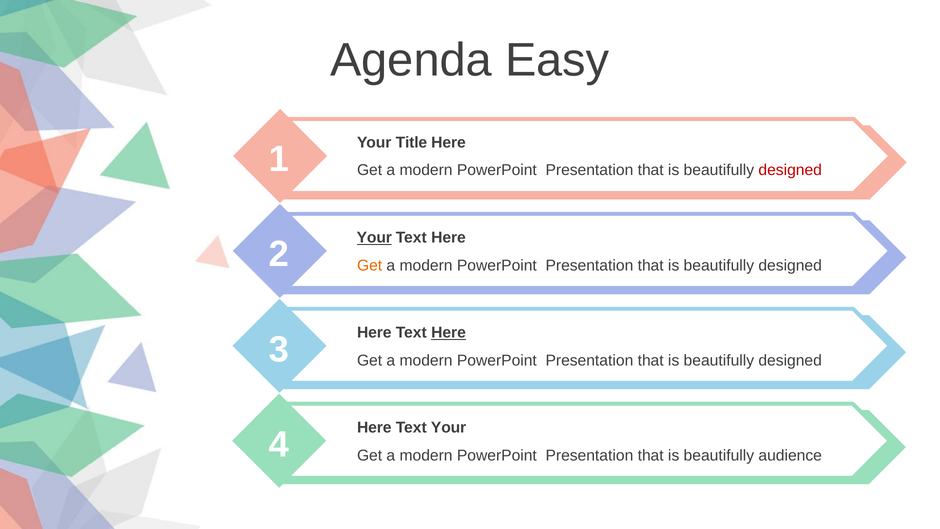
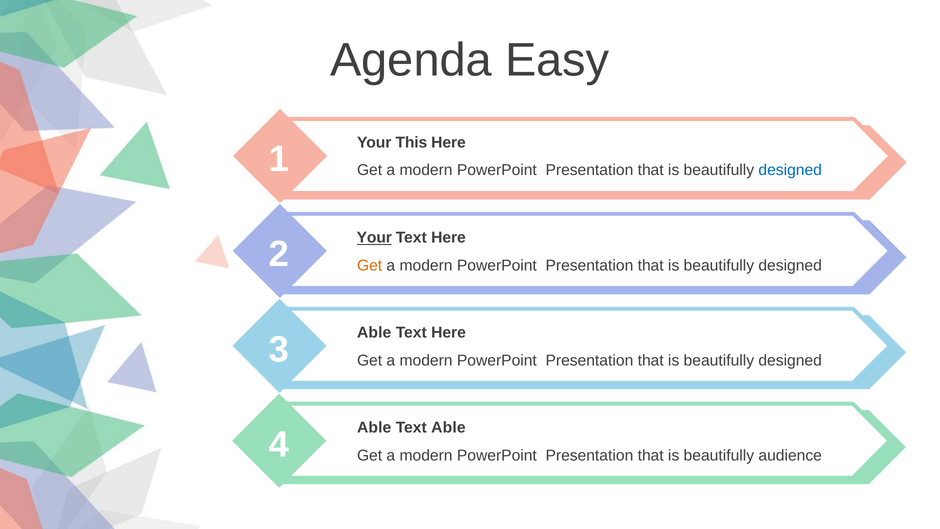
Title: Title -> This
designed at (790, 170) colour: red -> blue
3 Here: Here -> Able
Here at (448, 333) underline: present -> none
4 Here: Here -> Able
Text Your: Your -> Able
